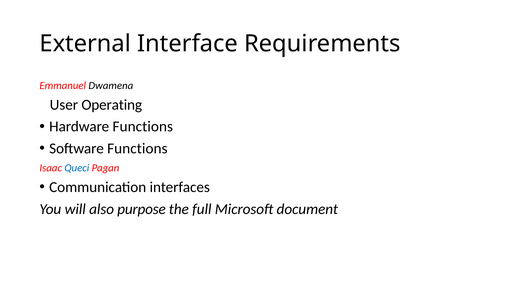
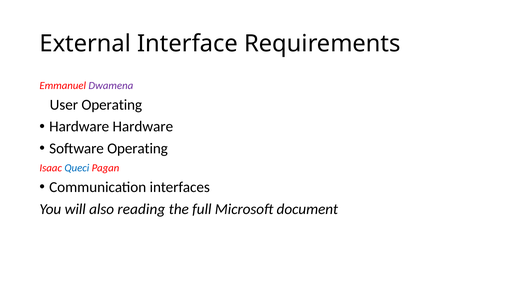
Dwamena colour: black -> purple
Hardware Functions: Functions -> Hardware
Software Functions: Functions -> Operating
purpose: purpose -> reading
